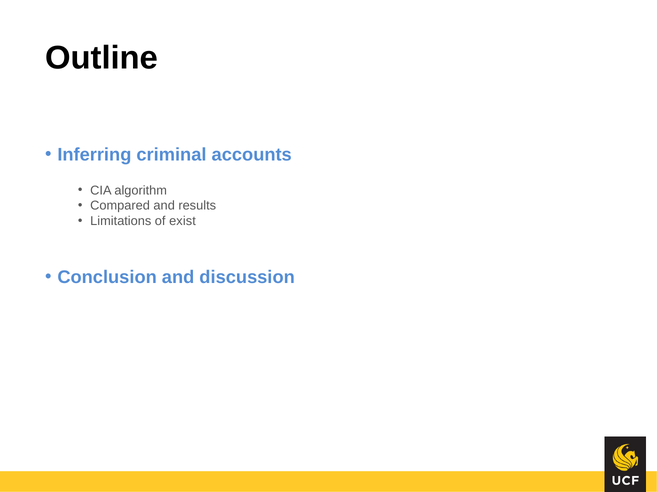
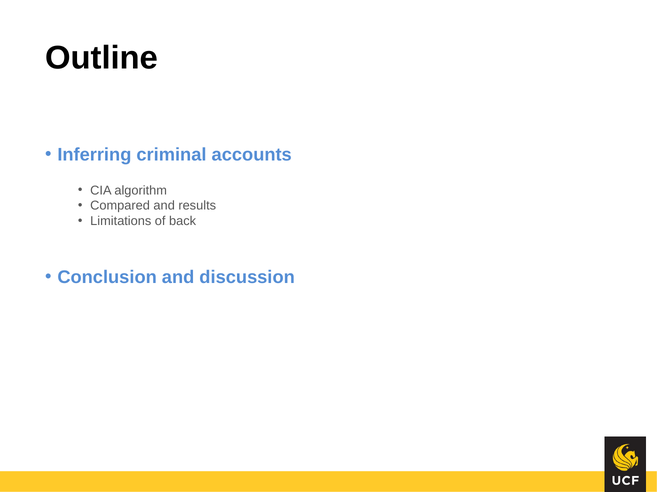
exist: exist -> back
